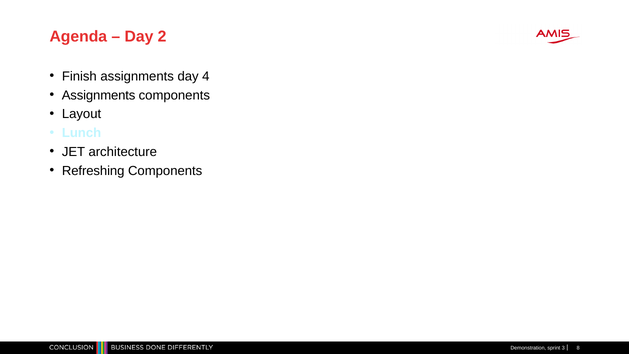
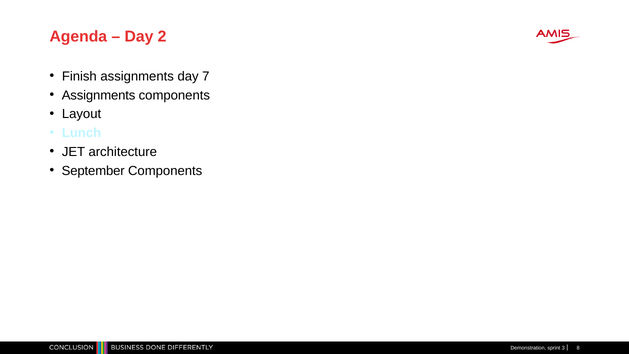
4: 4 -> 7
Refreshing: Refreshing -> September
